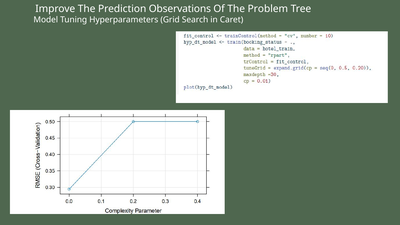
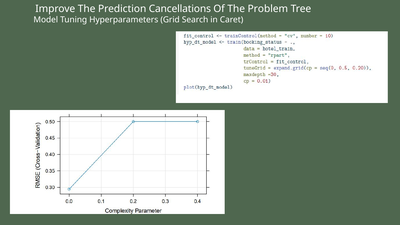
Observations: Observations -> Cancellations
